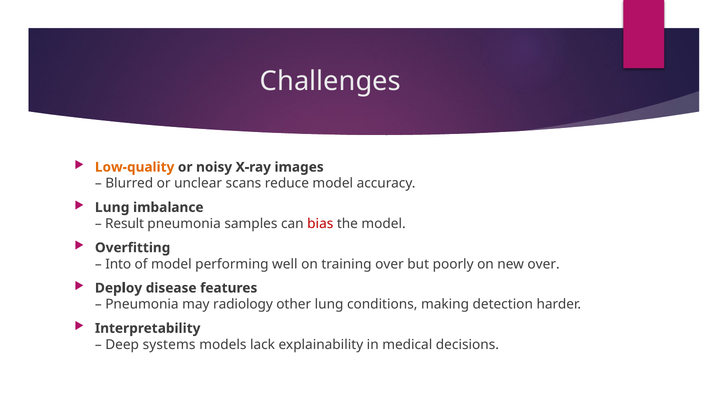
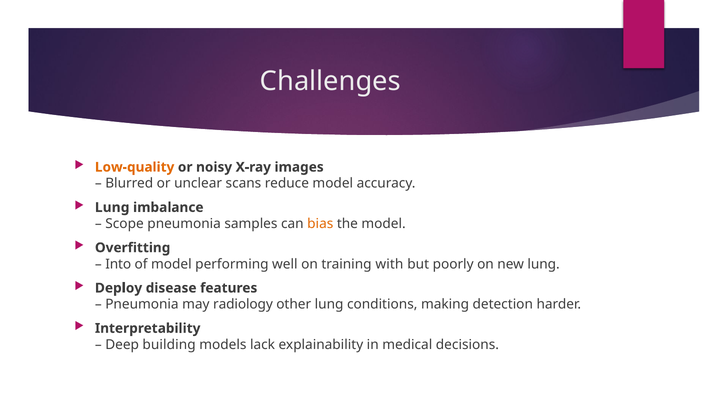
Result: Result -> Scope
bias colour: red -> orange
training over: over -> with
new over: over -> lung
systems: systems -> building
